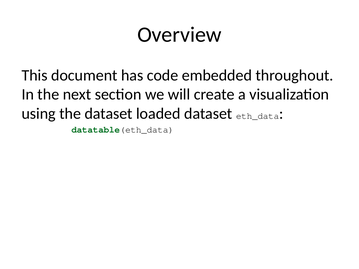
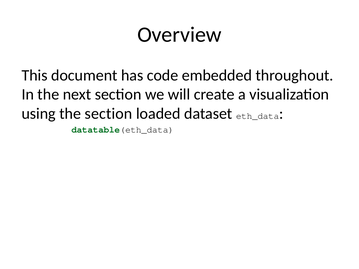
the dataset: dataset -> section
